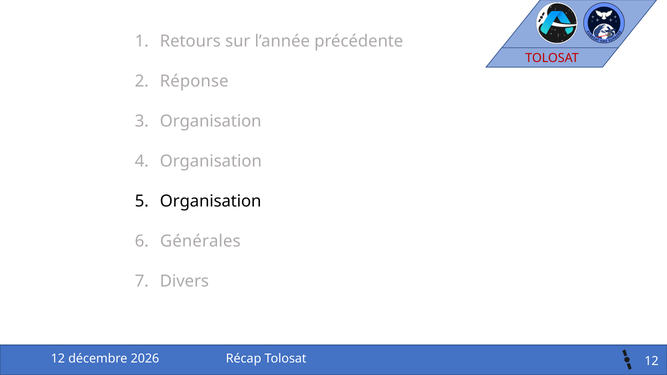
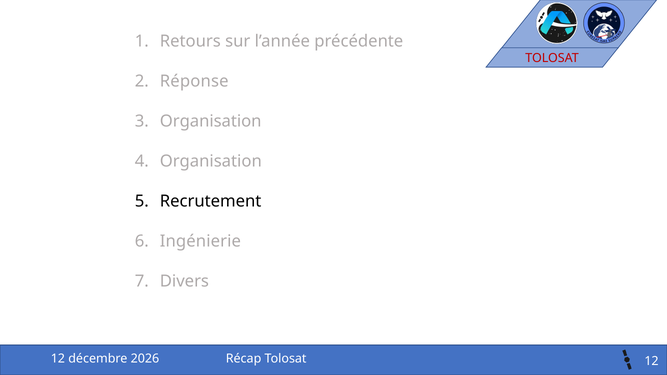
Organisation at (211, 201): Organisation -> Recrutement
Générales: Générales -> Ingénierie
